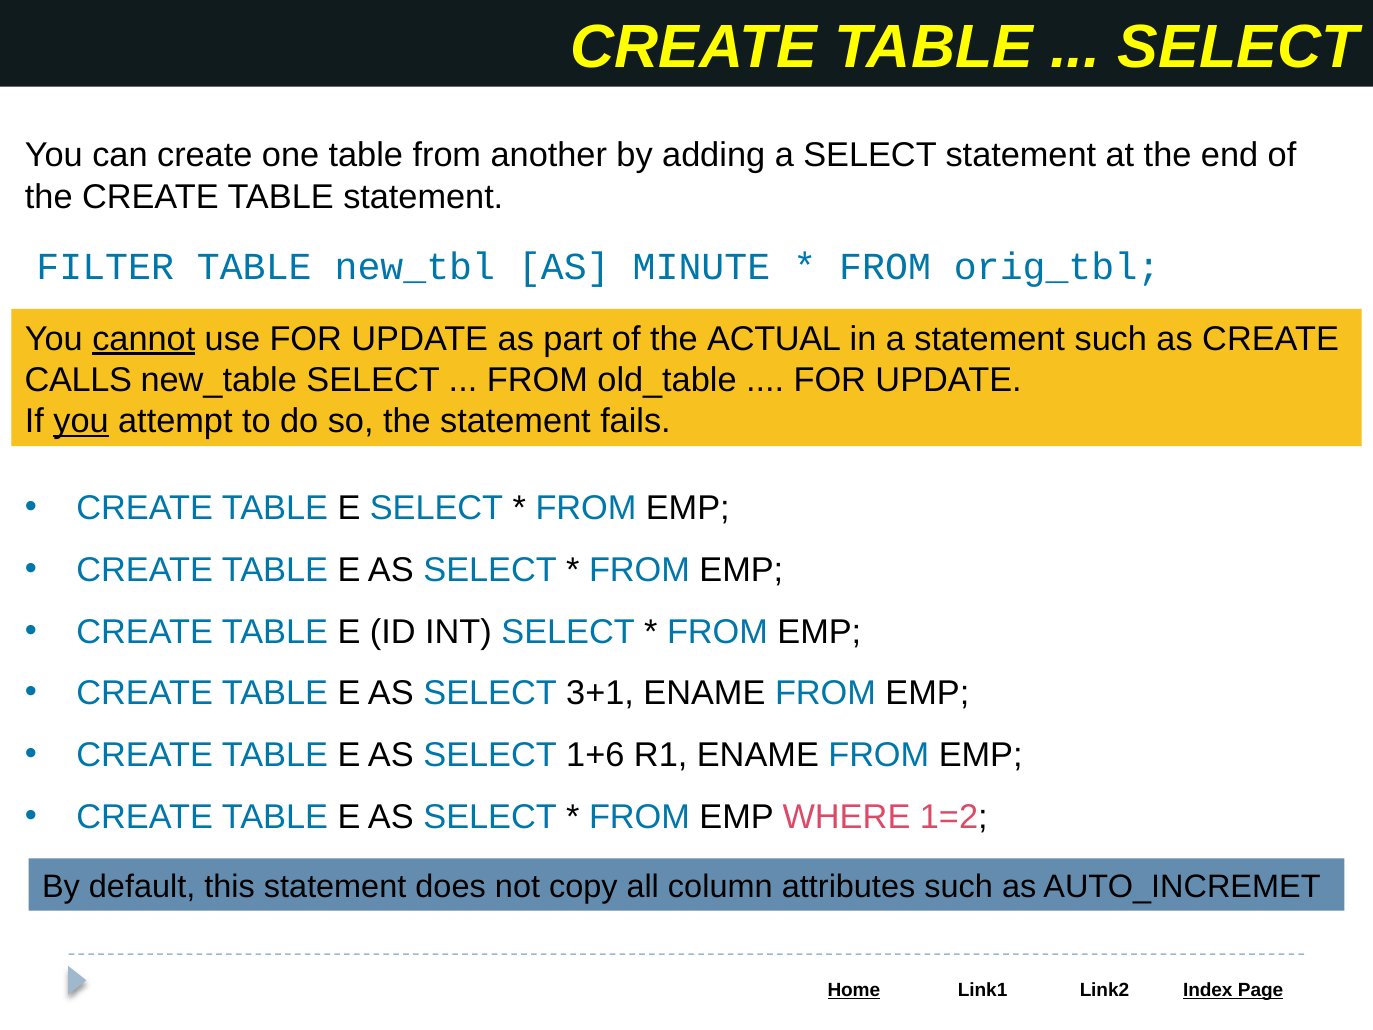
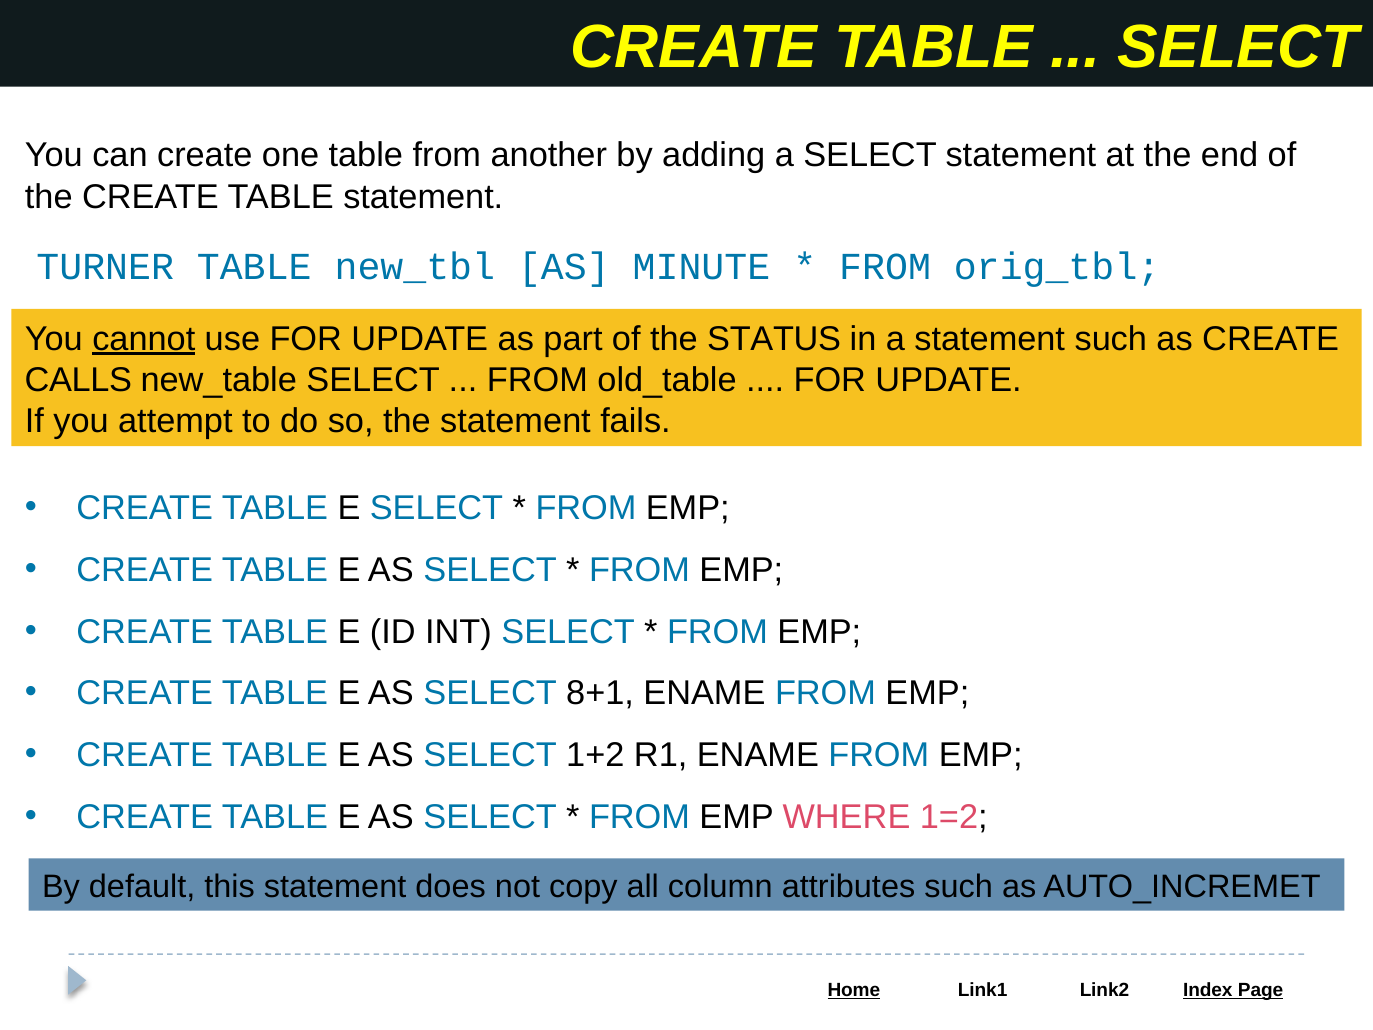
FILTER: FILTER -> TURNER
ACTUAL: ACTUAL -> STATUS
you at (81, 421) underline: present -> none
3+1: 3+1 -> 8+1
1+6: 1+6 -> 1+2
